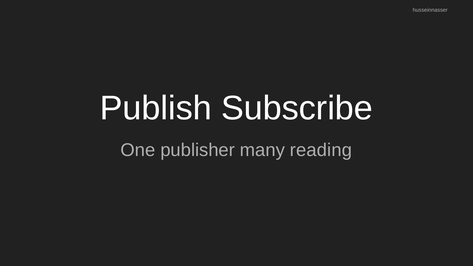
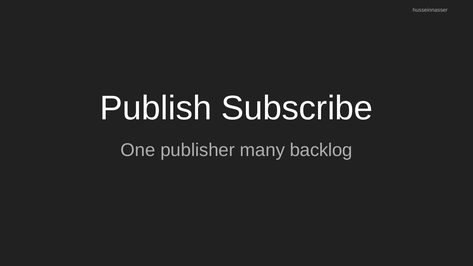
reading: reading -> backlog
